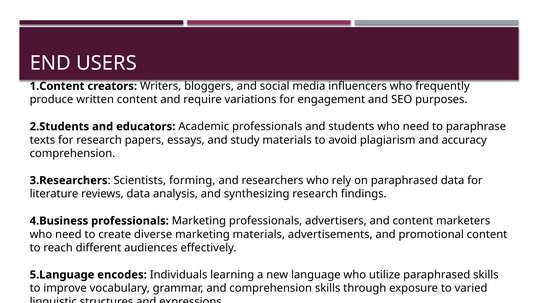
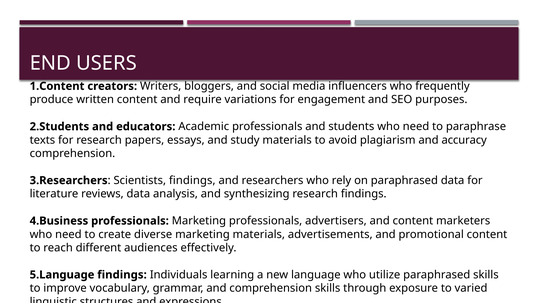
Scientists forming: forming -> findings
encodes at (122, 274): encodes -> findings
